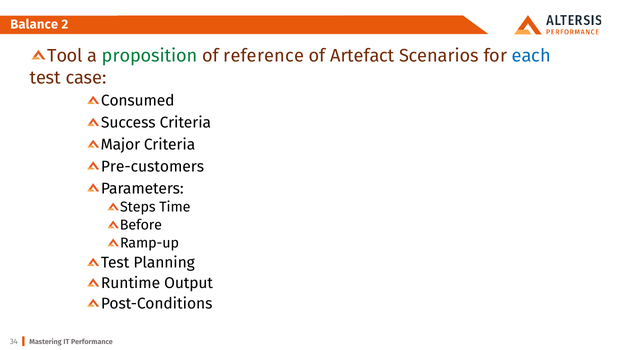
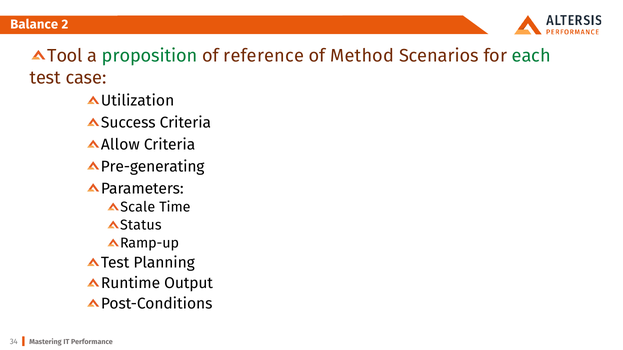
Artefact: Artefact -> Method
each colour: blue -> green
Consumed: Consumed -> Utilization
Major: Major -> Allow
Pre-customers: Pre-customers -> Pre-generating
Steps: Steps -> Scale
Before: Before -> Status
